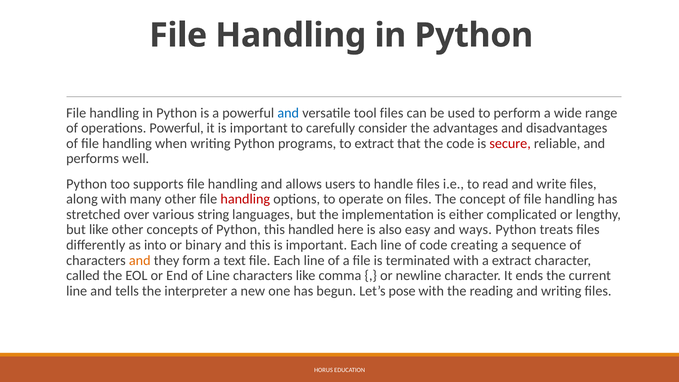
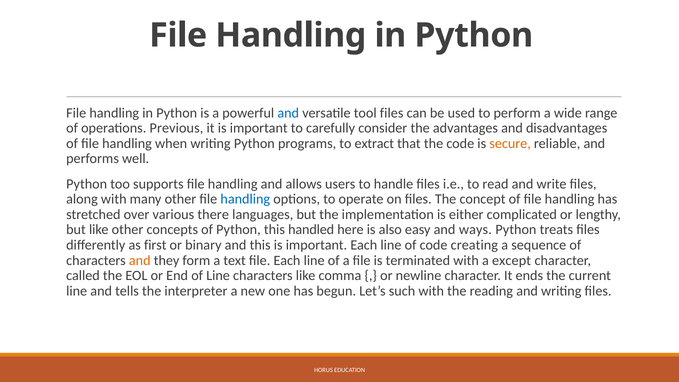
operations Powerful: Powerful -> Previous
secure colour: red -> orange
handling at (245, 199) colour: red -> blue
string: string -> there
into: into -> first
a extract: extract -> except
pose: pose -> such
